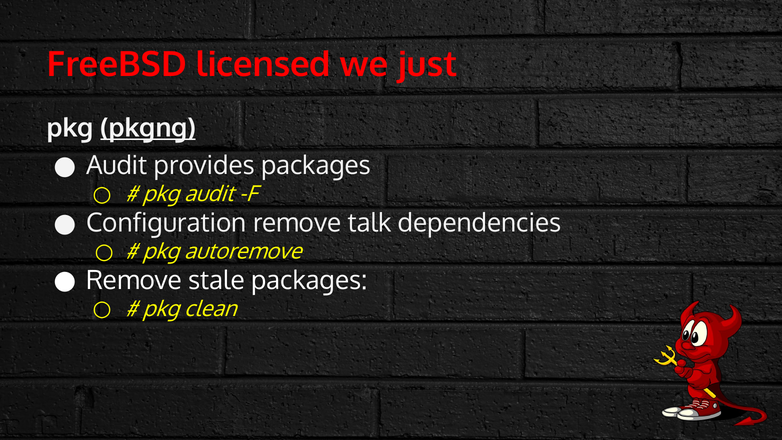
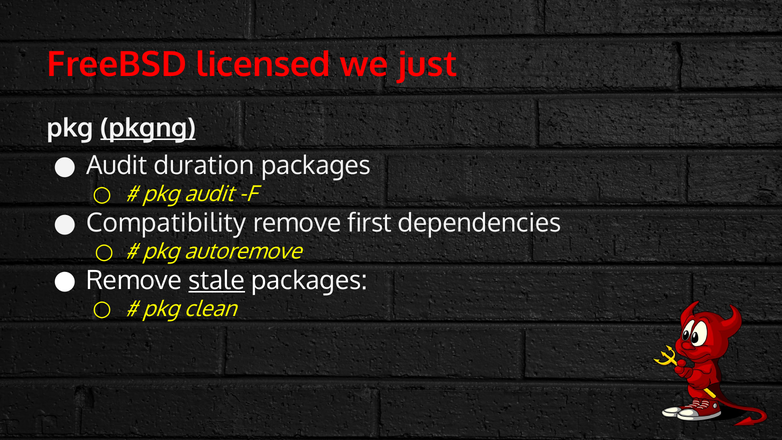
provides: provides -> duration
Configuration: Configuration -> Compatibility
talk: talk -> first
stale underline: none -> present
